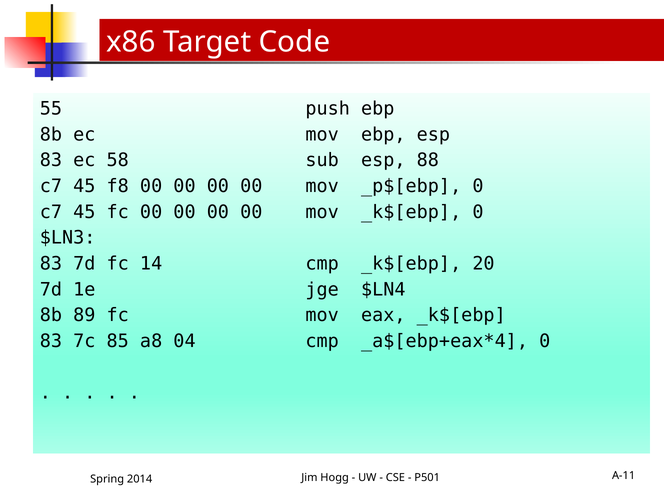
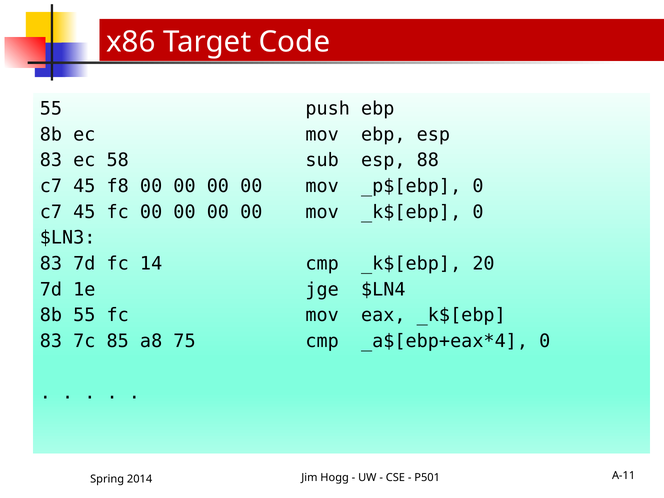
8b 89: 89 -> 55
04: 04 -> 75
